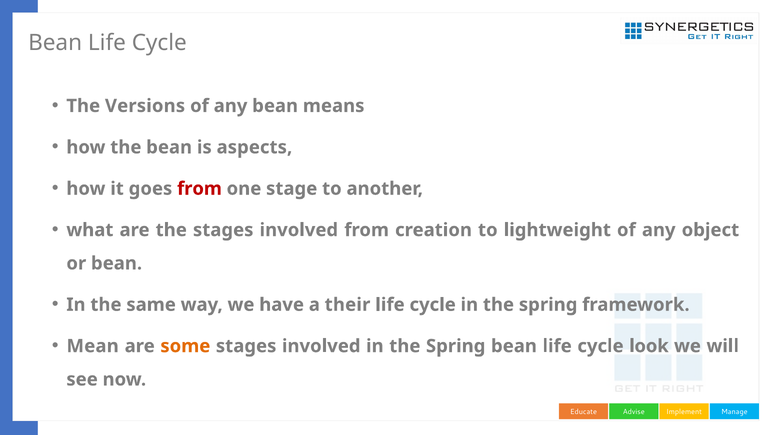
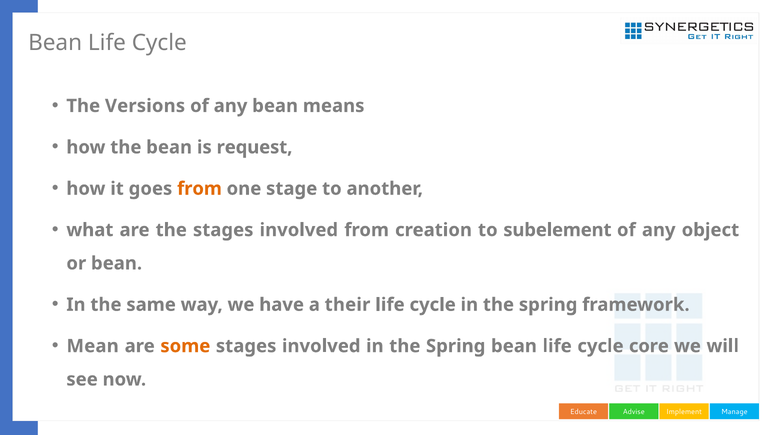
aspects: aspects -> request
from at (199, 189) colour: red -> orange
lightweight: lightweight -> subelement
look: look -> core
